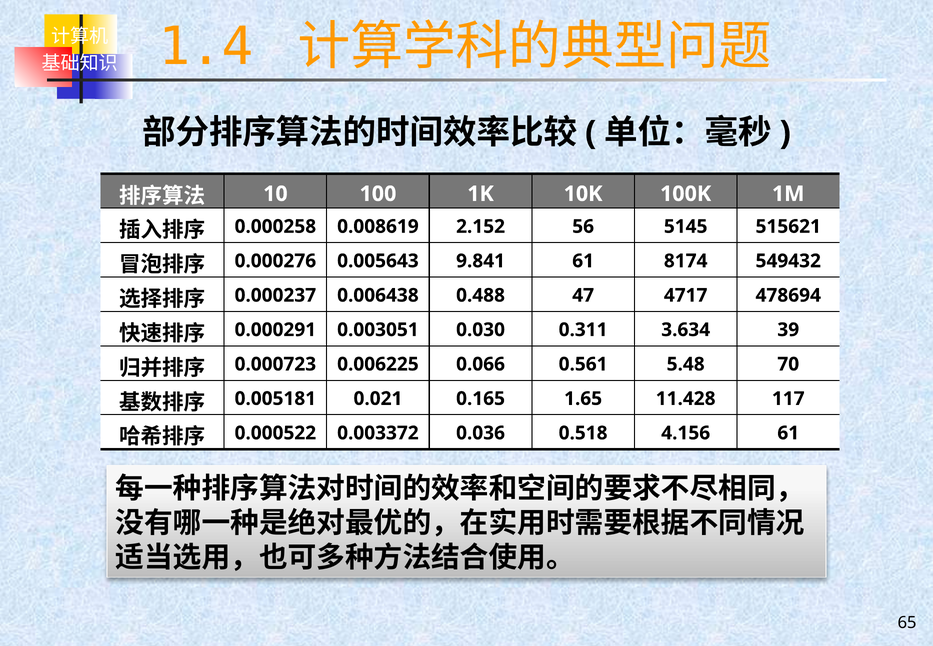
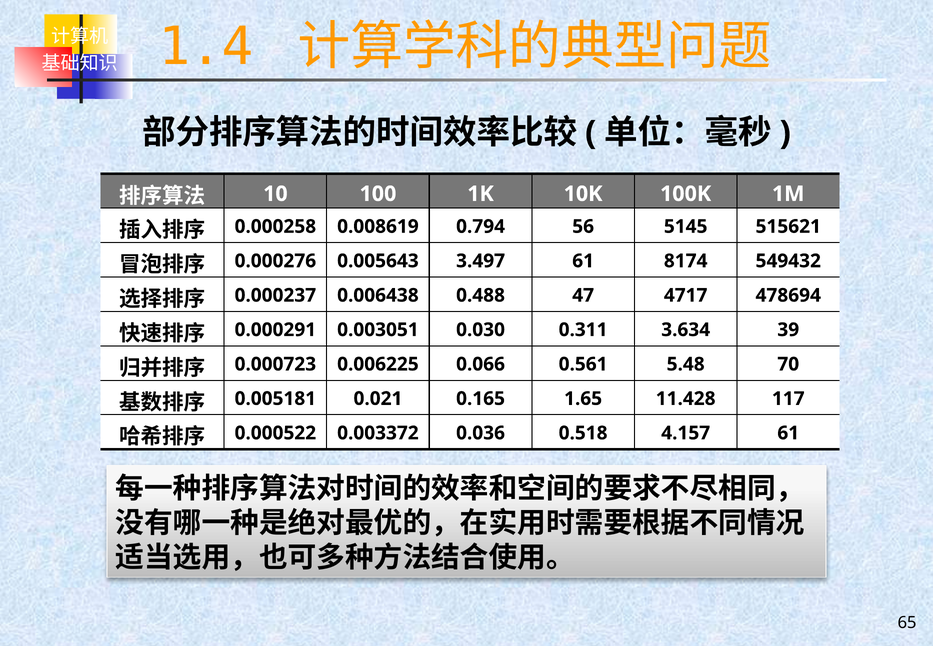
2.152: 2.152 -> 0.794
9.841: 9.841 -> 3.497
4.156: 4.156 -> 4.157
